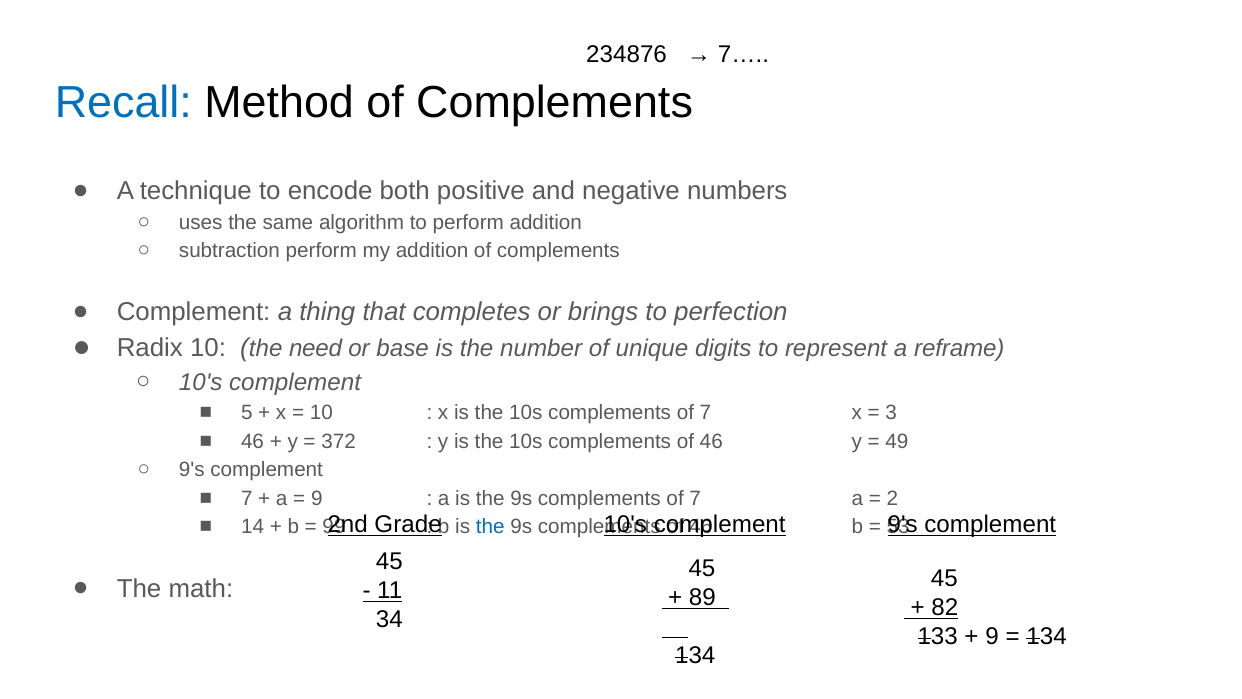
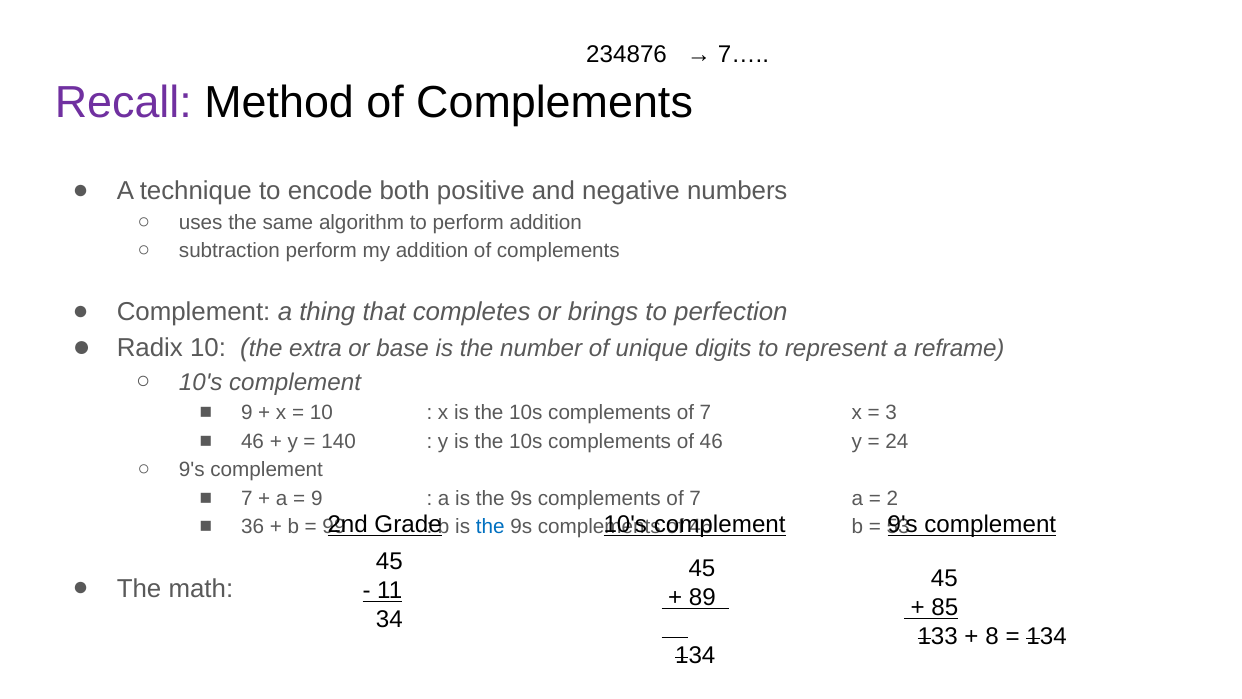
Recall colour: blue -> purple
need: need -> extra
5 at (247, 413): 5 -> 9
372: 372 -> 140
49: 49 -> 24
14: 14 -> 36
82: 82 -> 85
9 at (992, 637): 9 -> 8
